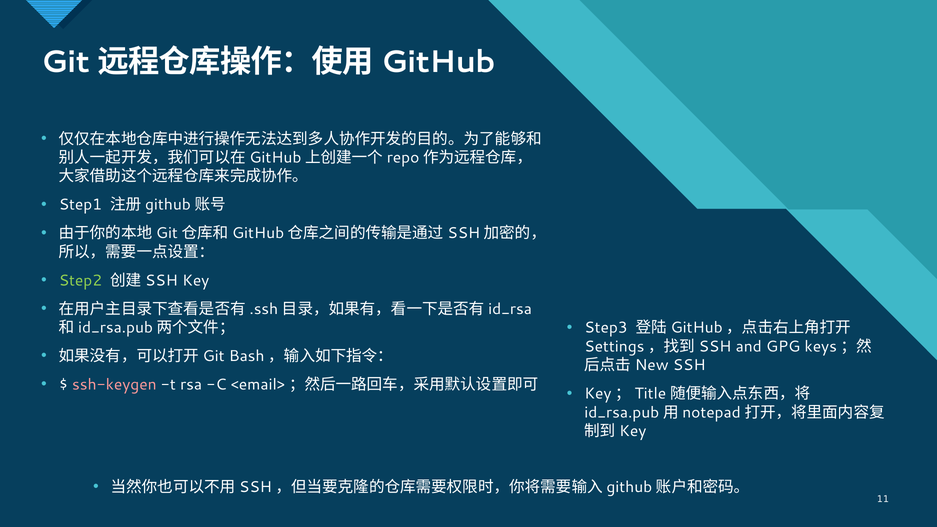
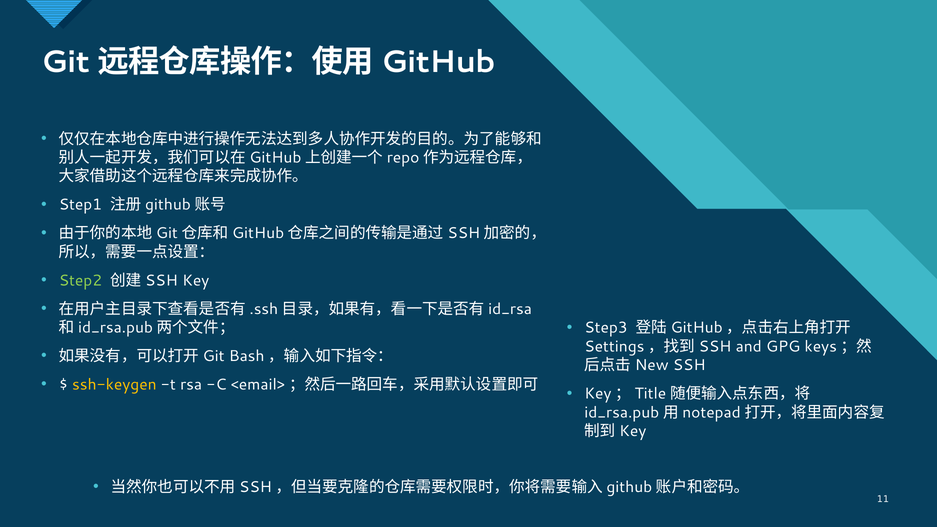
ssh-keygen colour: pink -> yellow
